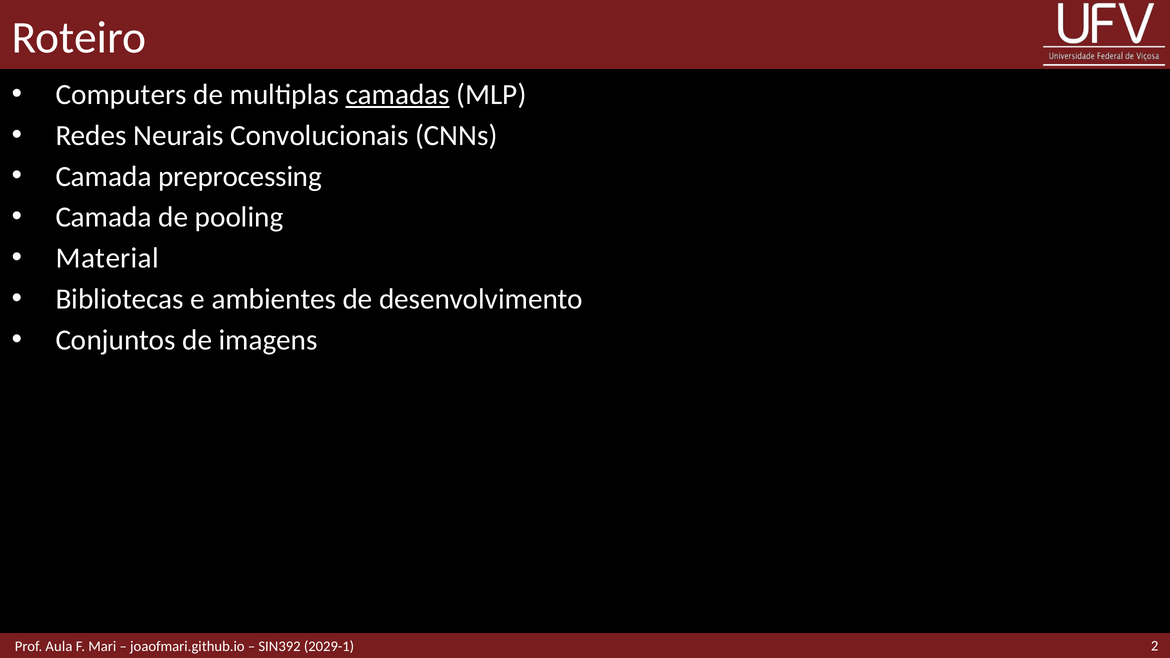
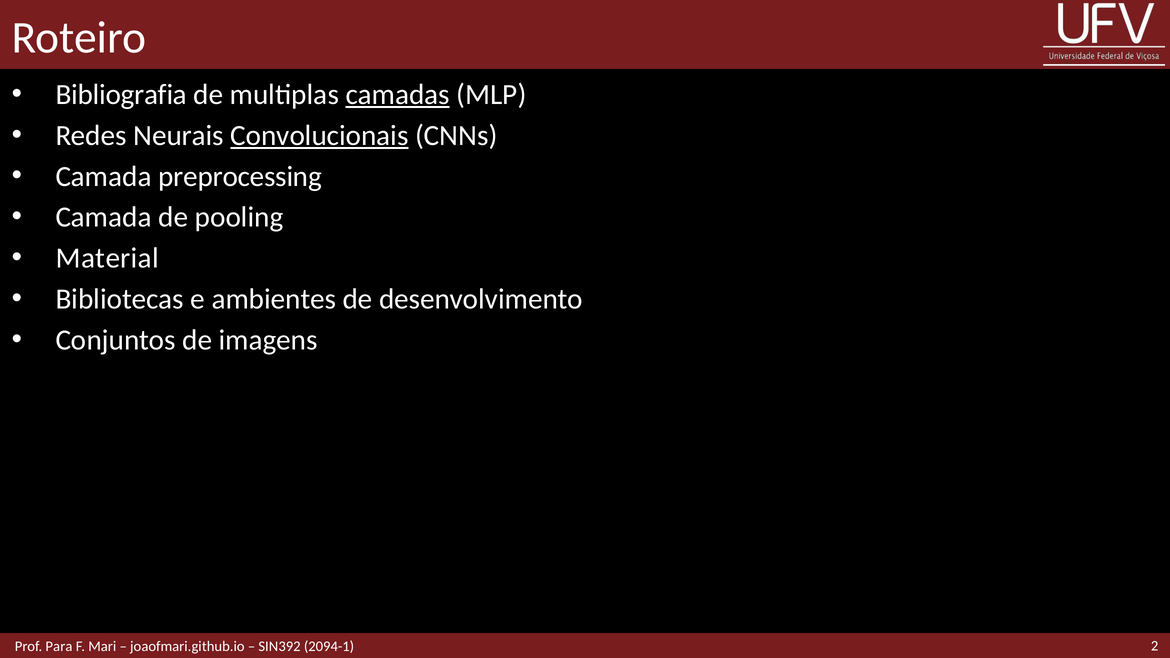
Computers: Computers -> Bibliografia
Convolucionais underline: none -> present
Aula: Aula -> Para
2029-1: 2029-1 -> 2094-1
